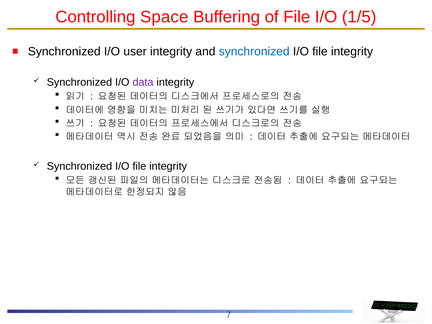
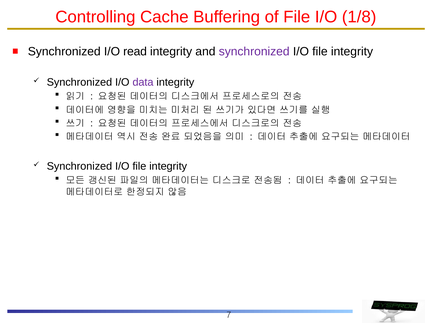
Space: Space -> Cache
1/5: 1/5 -> 1/8
user: user -> read
synchronized at (254, 51) colour: blue -> purple
